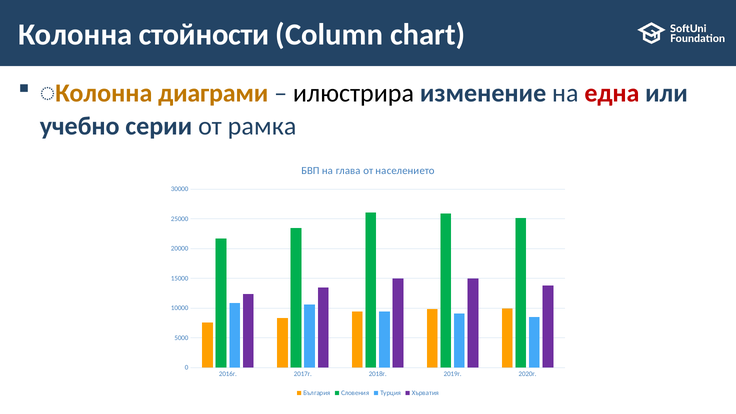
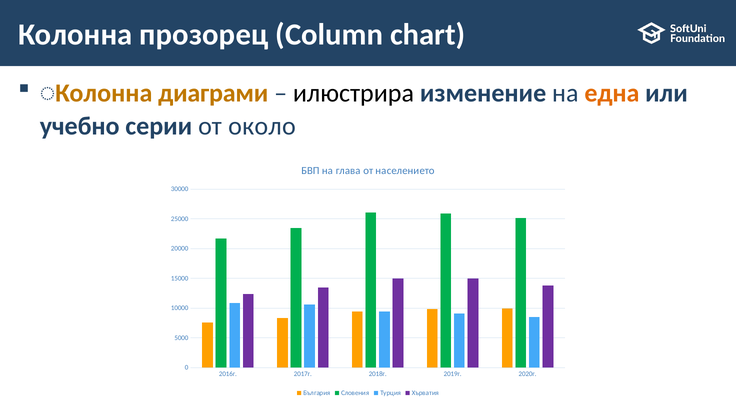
стойности: стойности -> прозорец
една colour: red -> orange
рамка: рамка -> около
